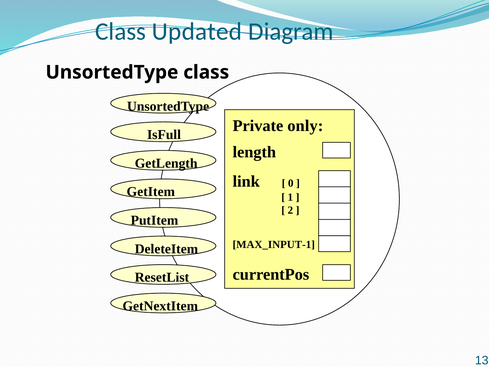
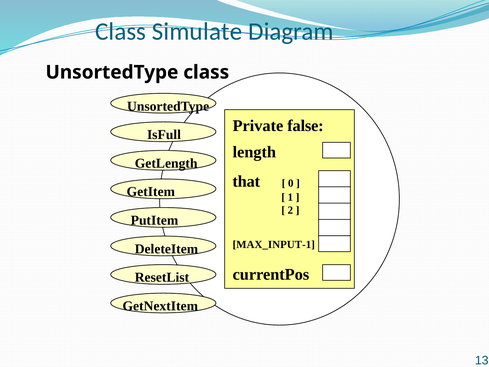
Updated: Updated -> Simulate
only: only -> false
link: link -> that
